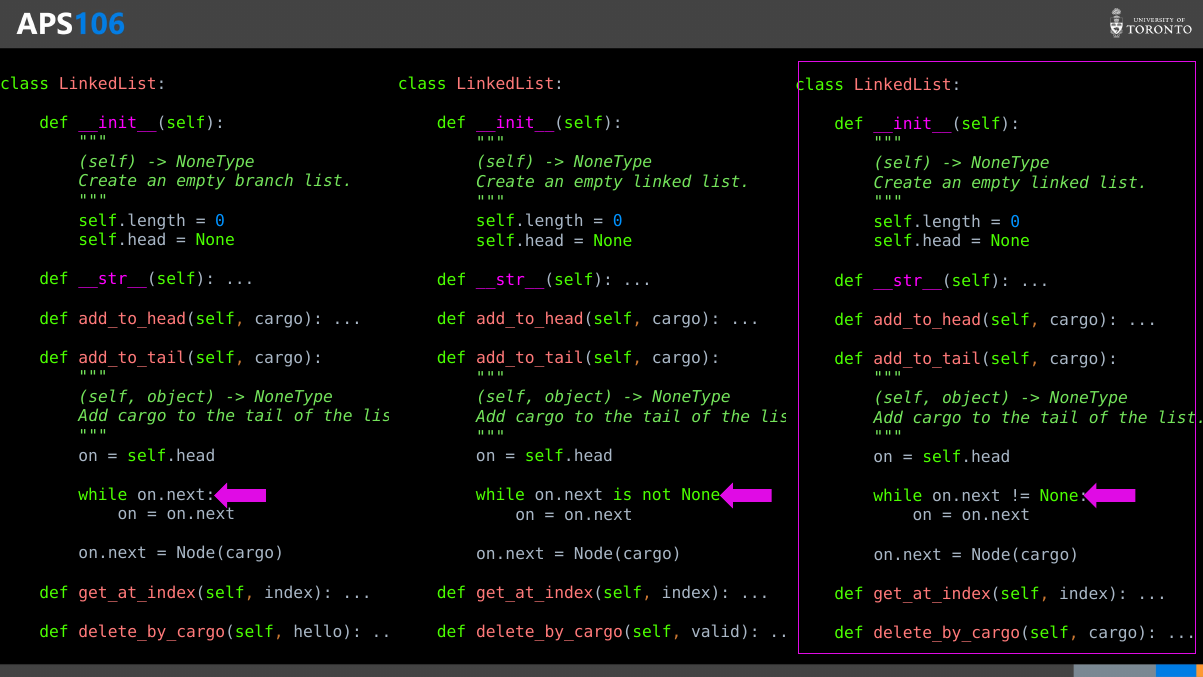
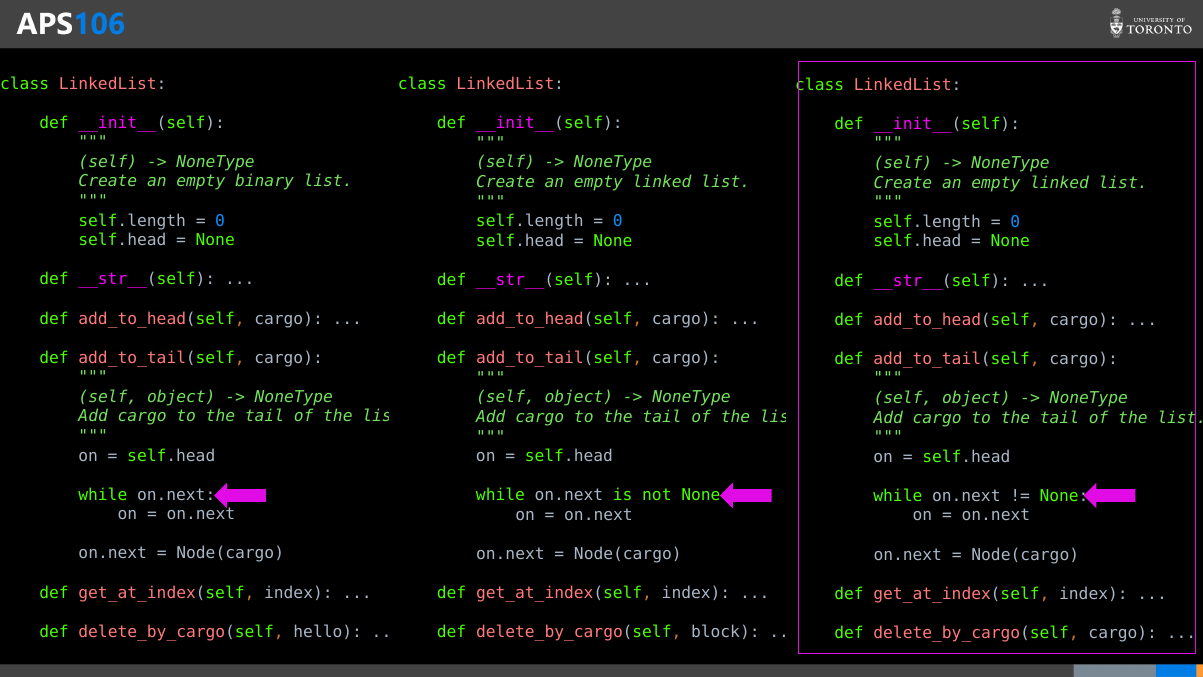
branch: branch -> binary
valid: valid -> block
